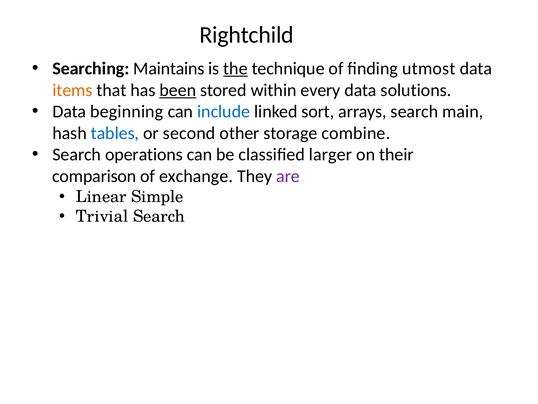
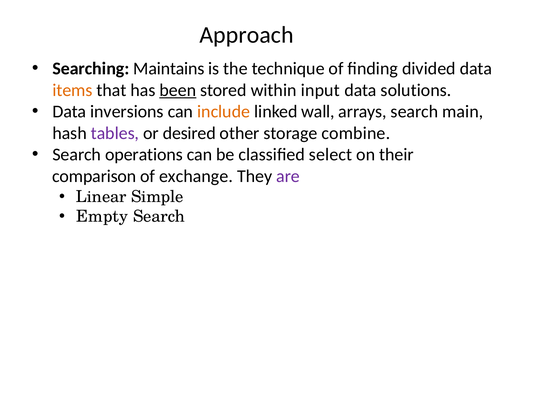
Rightchild: Rightchild -> Approach
the underline: present -> none
utmost: utmost -> divided
every: every -> input
beginning: beginning -> inversions
include colour: blue -> orange
sort: sort -> wall
tables colour: blue -> purple
second: second -> desired
larger: larger -> select
Trivial: Trivial -> Empty
